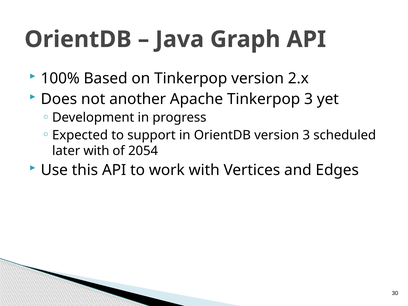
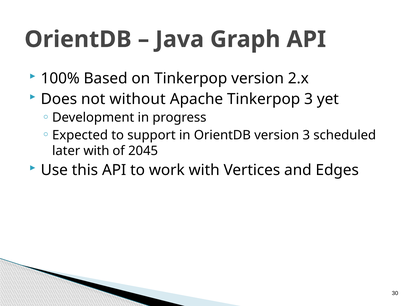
another: another -> without
2054: 2054 -> 2045
